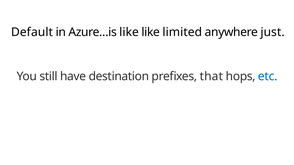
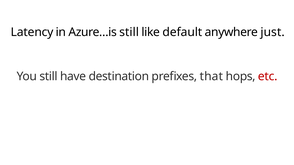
Default: Default -> Latency
Azure…is like: like -> still
limited: limited -> default
etc colour: blue -> red
